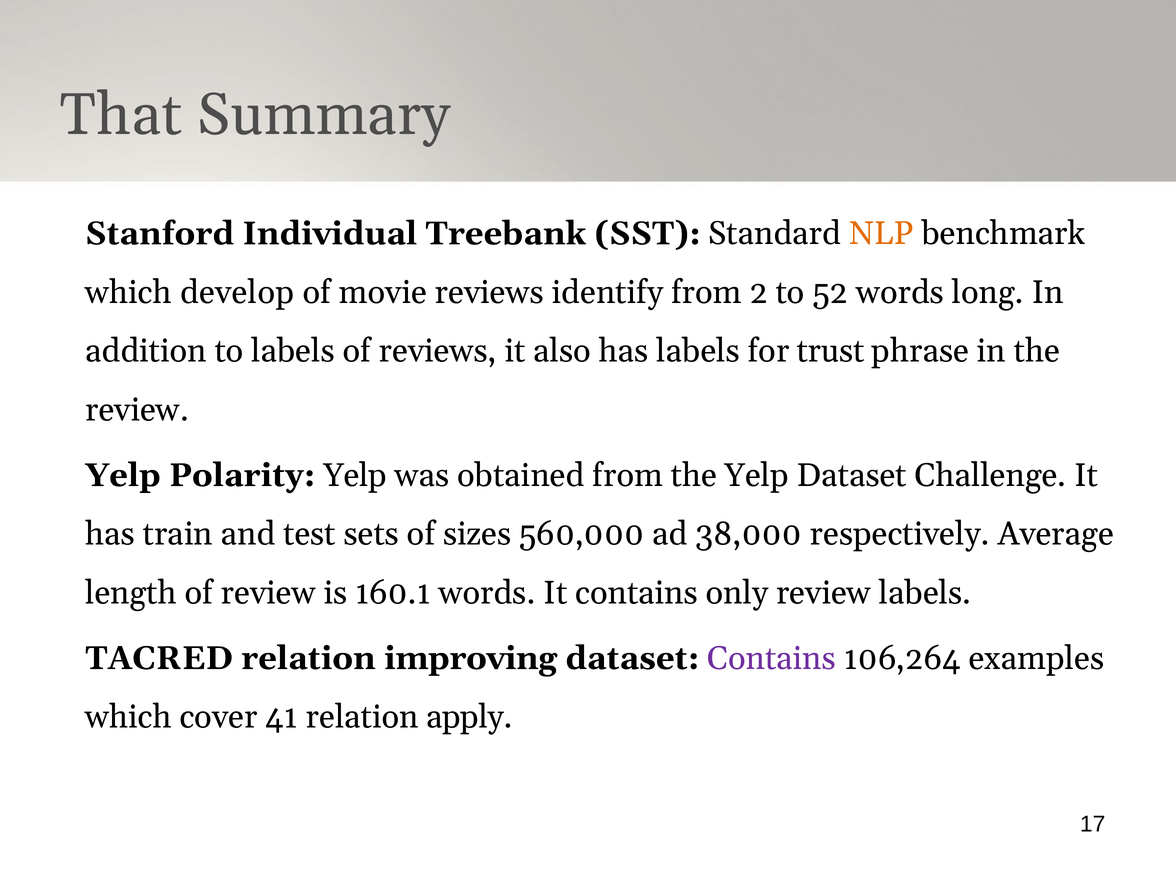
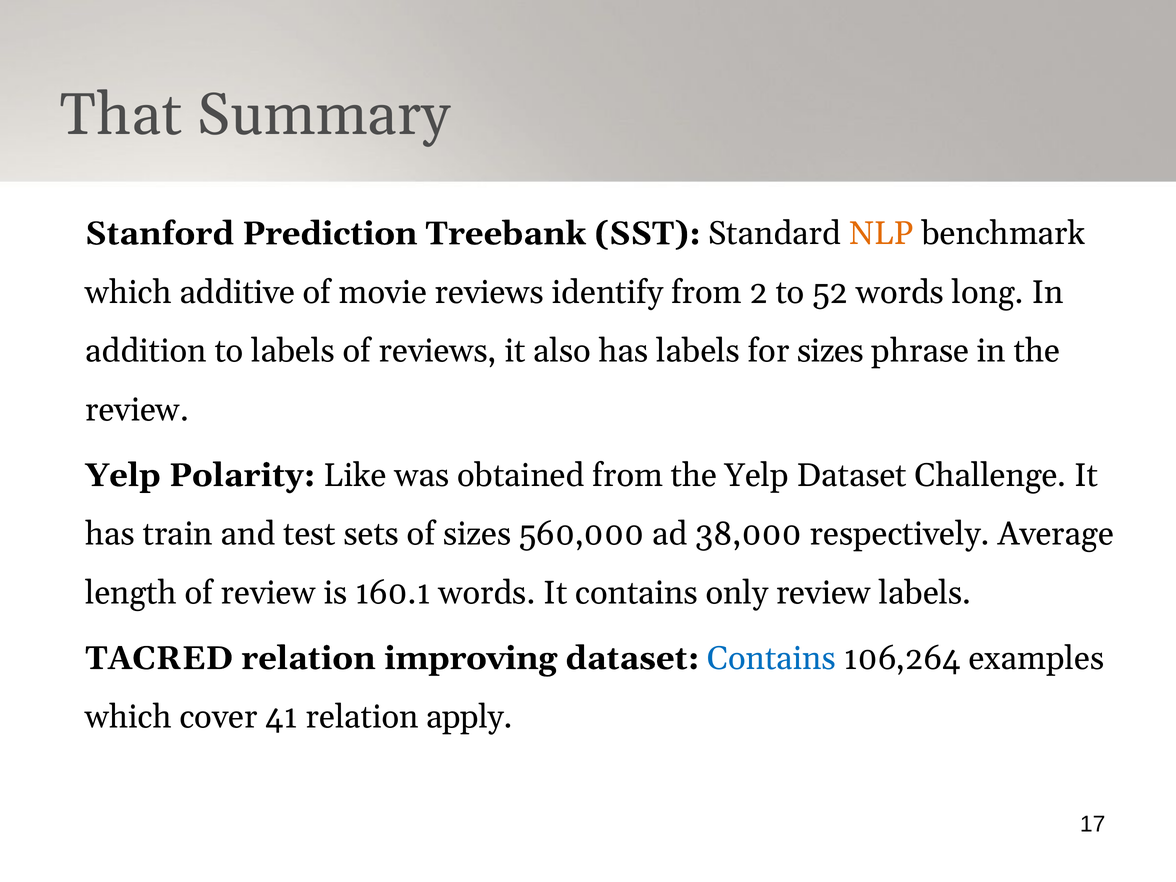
Individual: Individual -> Prediction
develop: develop -> additive
for trust: trust -> sizes
Polarity Yelp: Yelp -> Like
Contains at (772, 658) colour: purple -> blue
